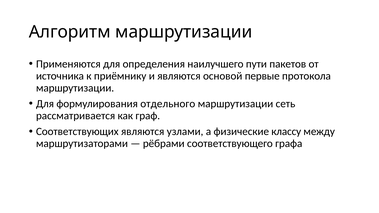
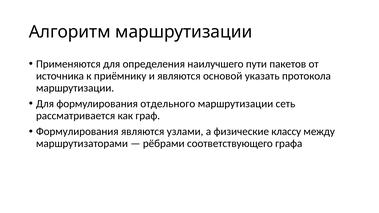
первые: первые -> указать
Соответствующих at (77, 132): Соответствующих -> Формулирования
